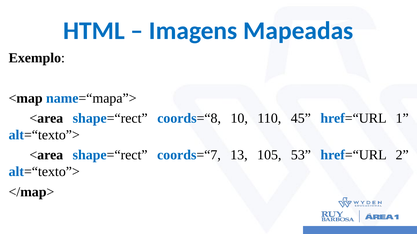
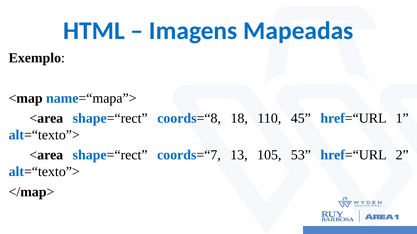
10: 10 -> 18
